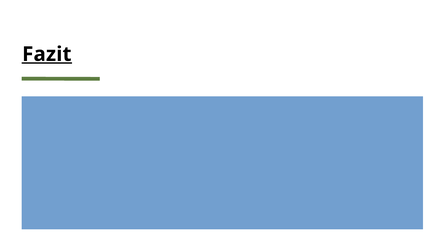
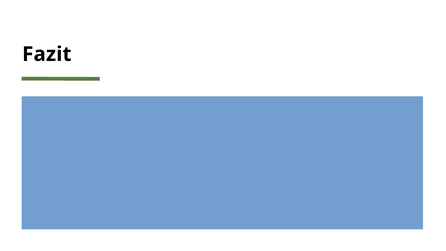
Fazit underline: present -> none
